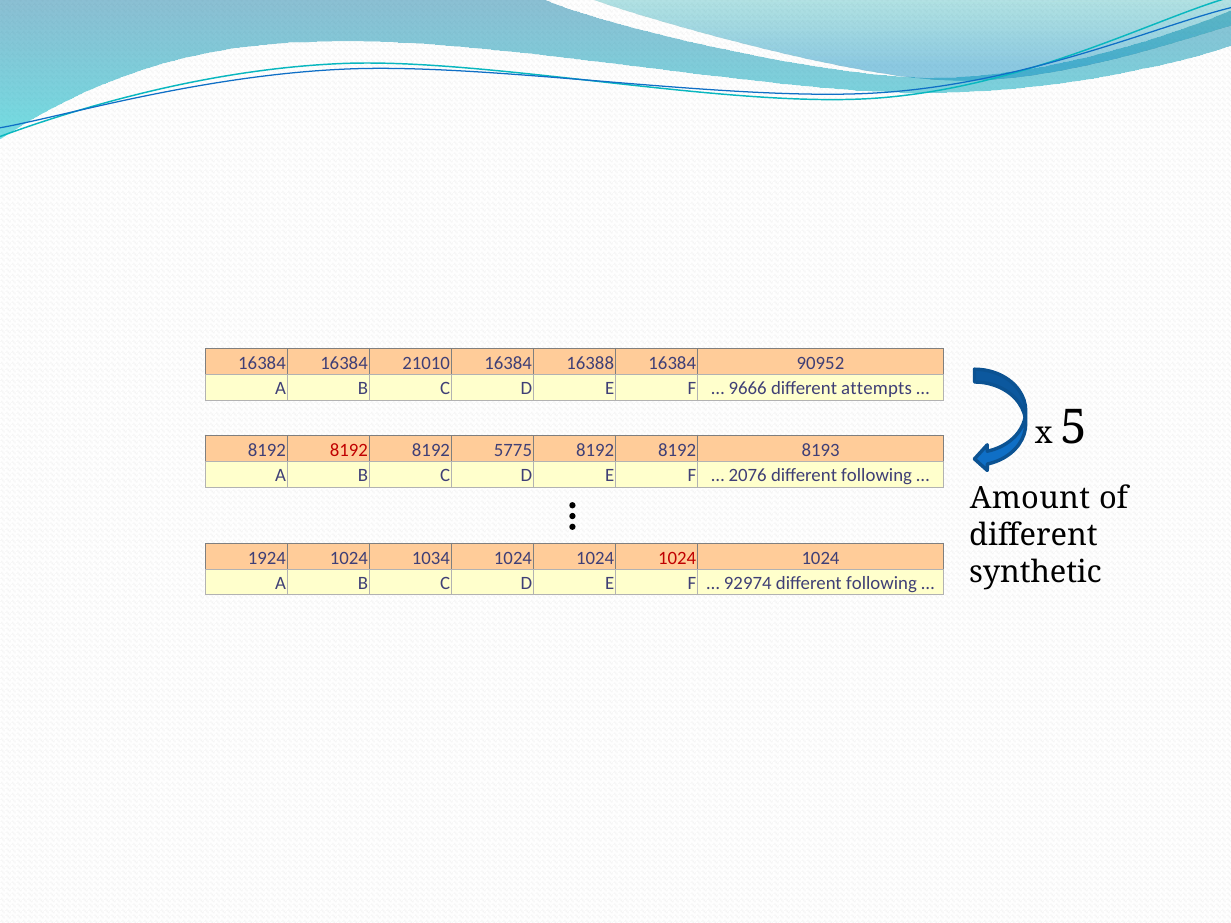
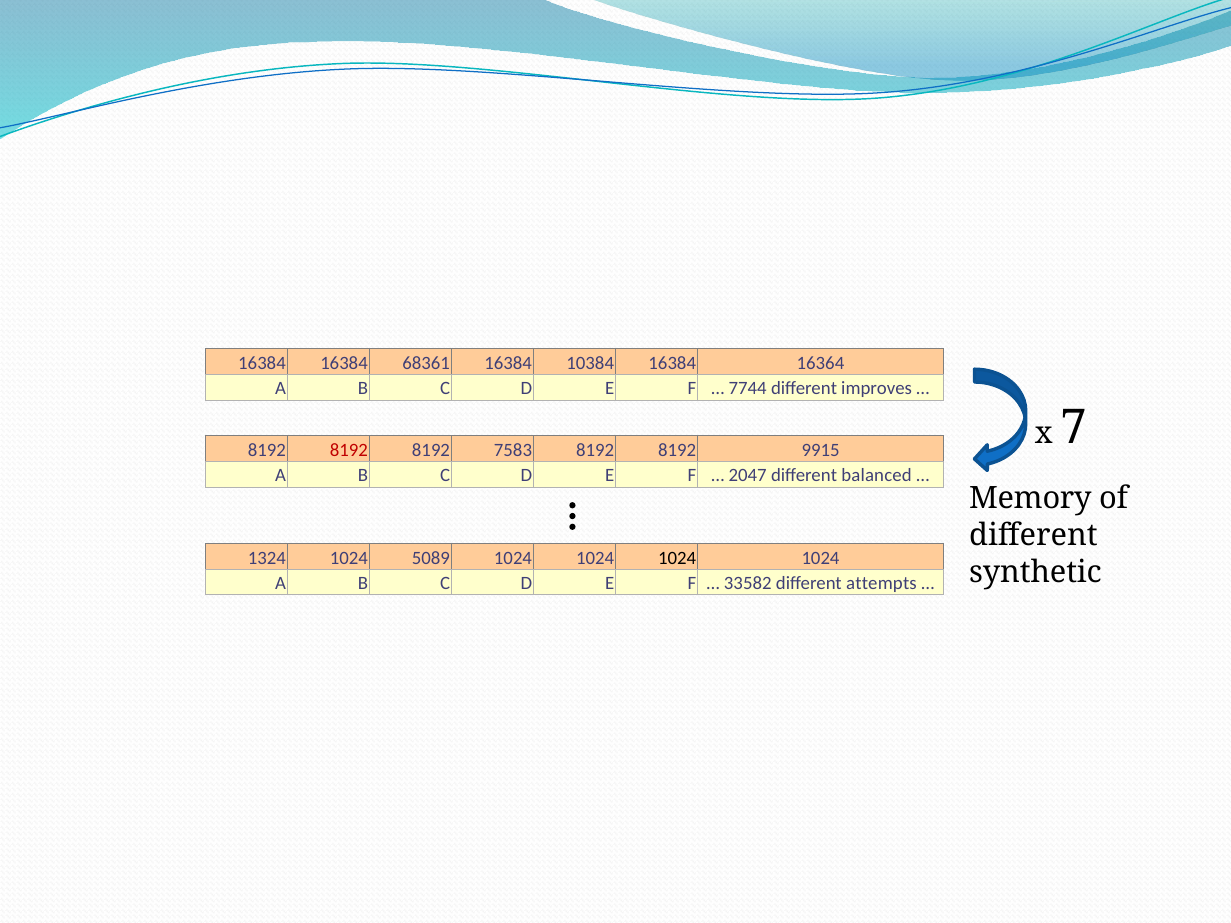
21010: 21010 -> 68361
16388: 16388 -> 10384
90952: 90952 -> 16364
9666: 9666 -> 7744
attempts: attempts -> improves
5: 5 -> 7
5775: 5775 -> 7583
8193: 8193 -> 9915
2076: 2076 -> 2047
following at (877, 476): following -> balanced
Amount: Amount -> Memory
1924: 1924 -> 1324
1034: 1034 -> 5089
1024 at (677, 558) colour: red -> black
92974: 92974 -> 33582
following at (882, 584): following -> attempts
